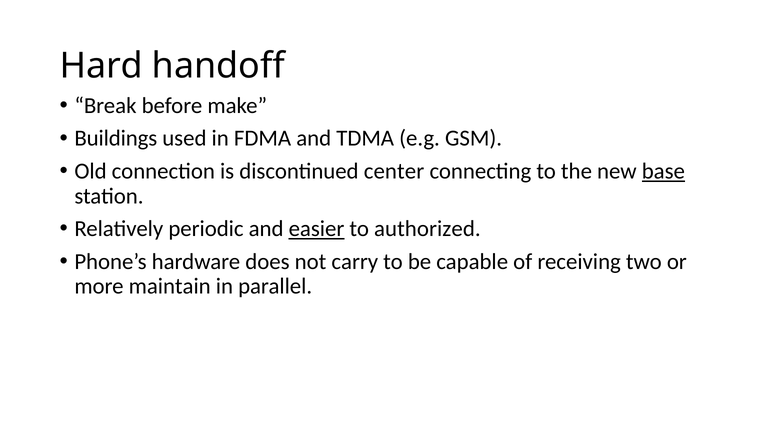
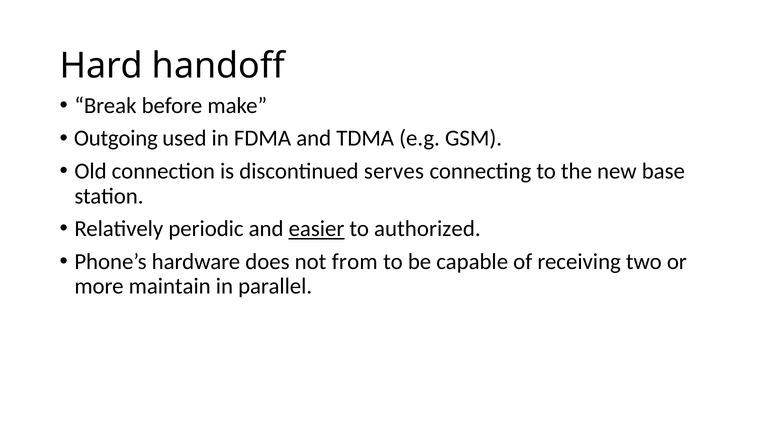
Buildings: Buildings -> Outgoing
center: center -> serves
base underline: present -> none
carry: carry -> from
